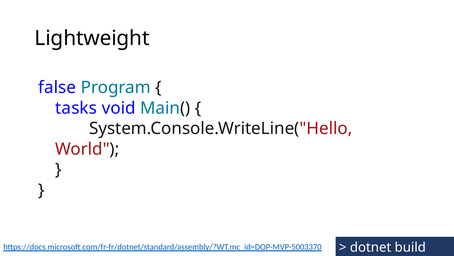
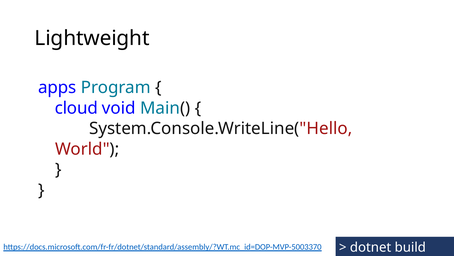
false: false -> apps
tasks: tasks -> cloud
